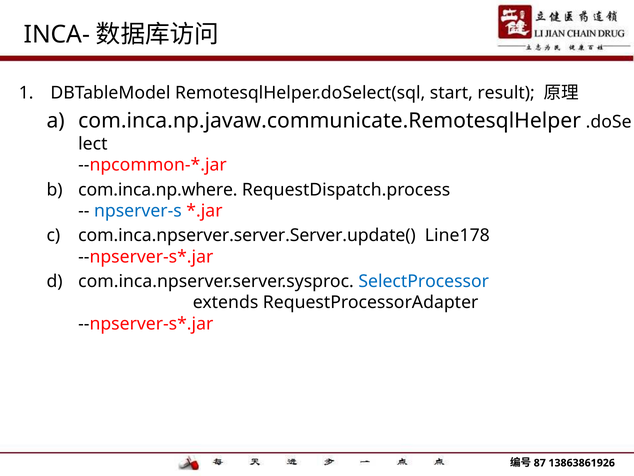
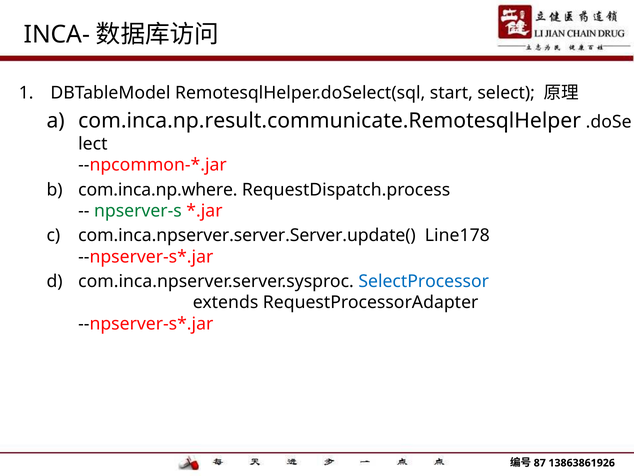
result: result -> select
com.inca.np.javaw.communicate.RemotesqlHelper: com.inca.np.javaw.communicate.RemotesqlHelper -> com.inca.np.result.communicate.RemotesqlHelper
npserver-s colour: blue -> green
